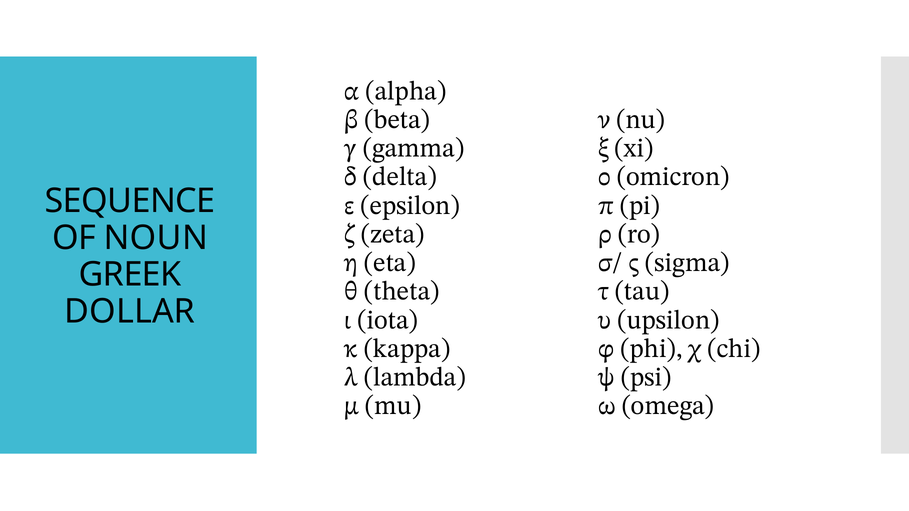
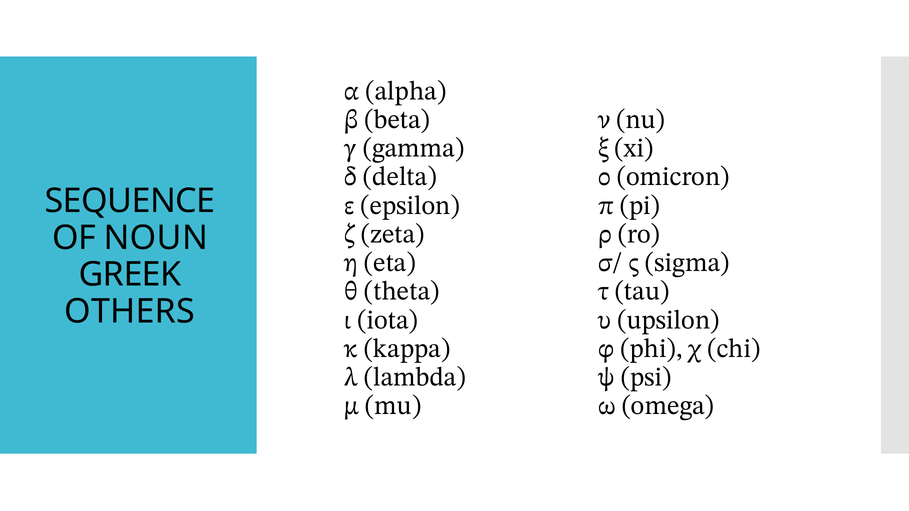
DOLLAR: DOLLAR -> OTHERS
